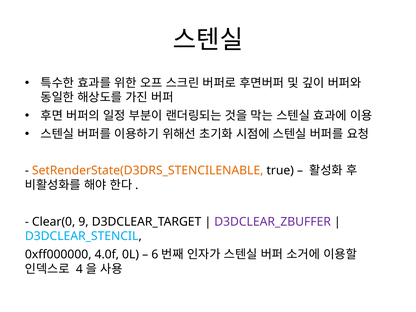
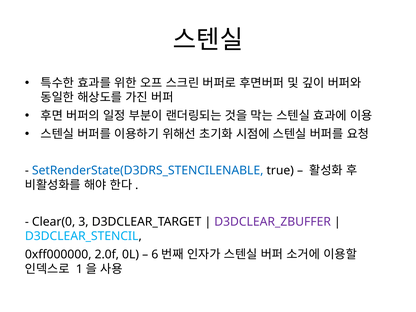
SetRenderState(D3DRS_STENCILENABLE colour: orange -> blue
9: 9 -> 3
4.0f: 4.0f -> 2.0f
4: 4 -> 1
